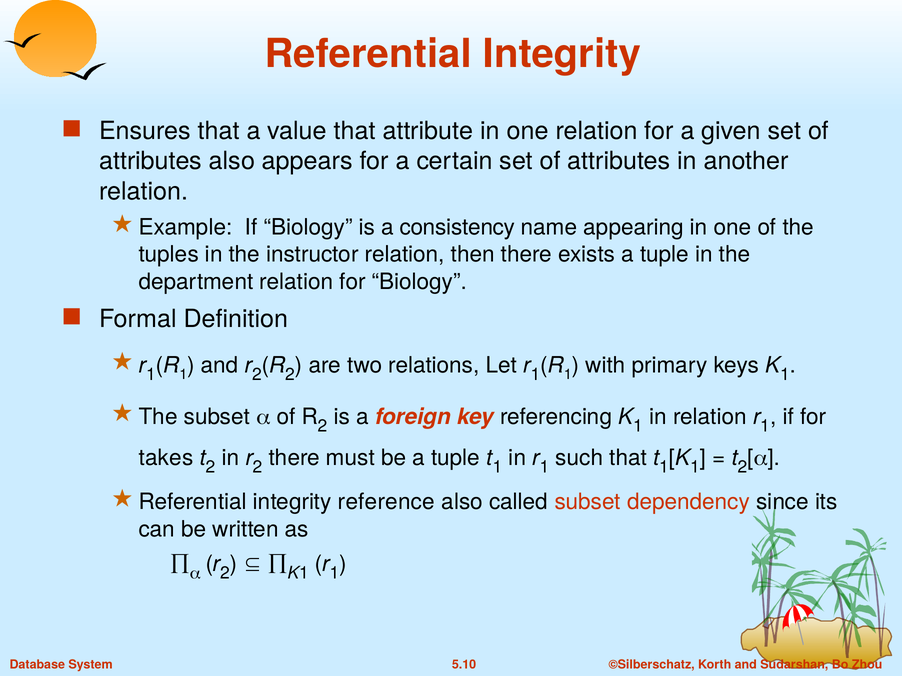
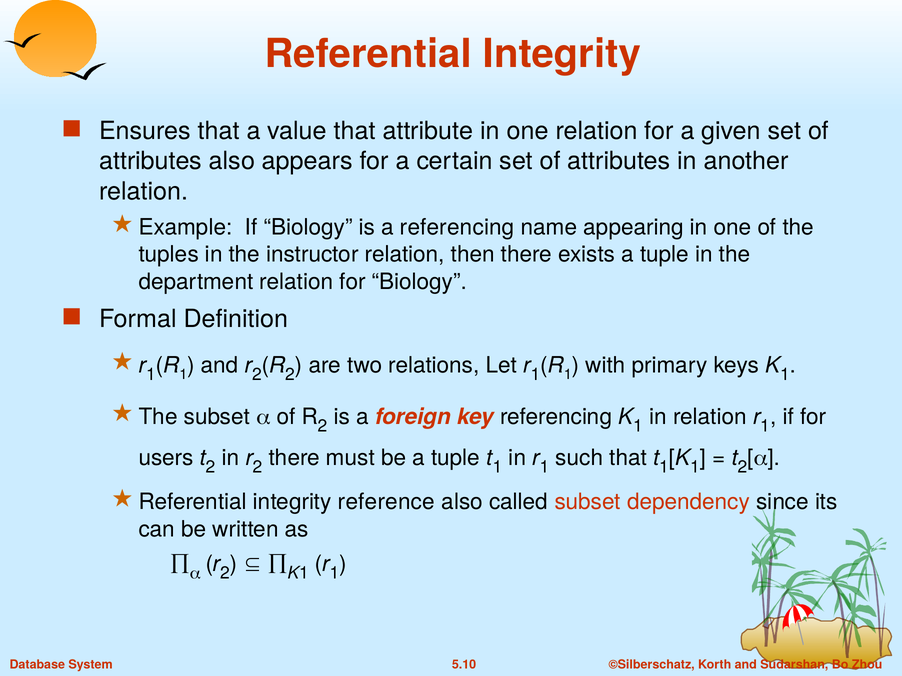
a consistency: consistency -> referencing
takes: takes -> users
